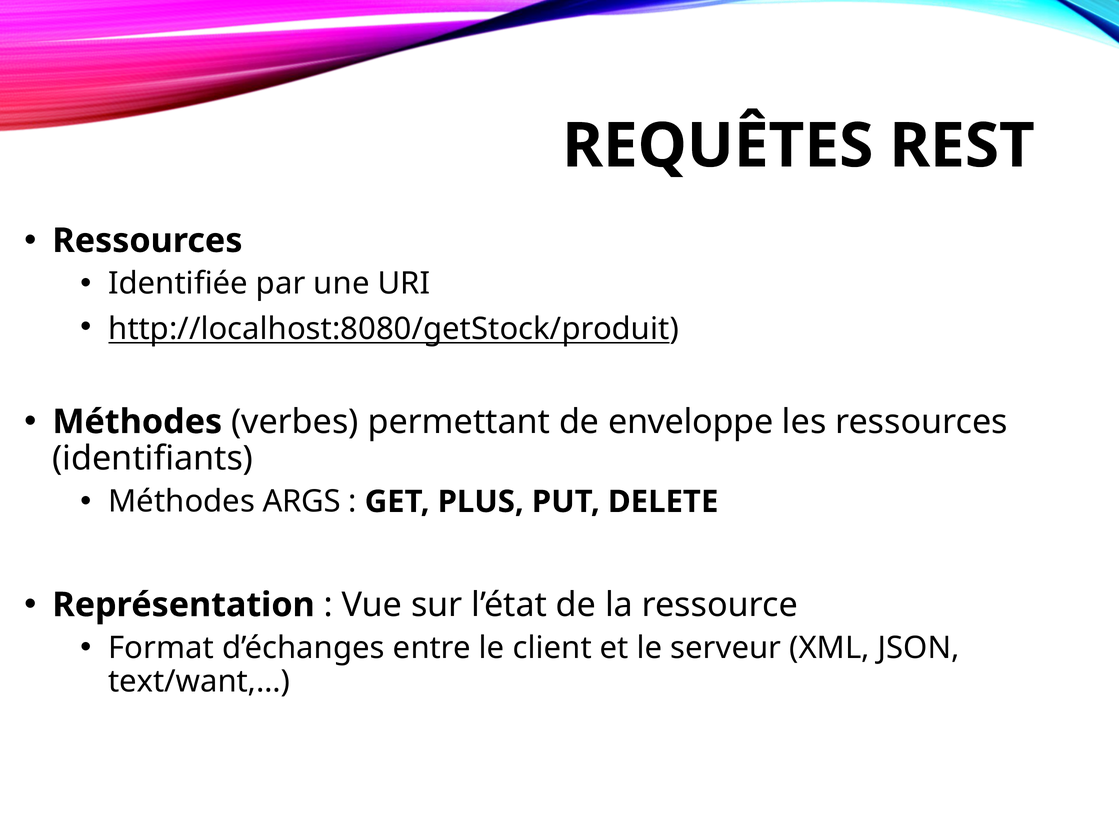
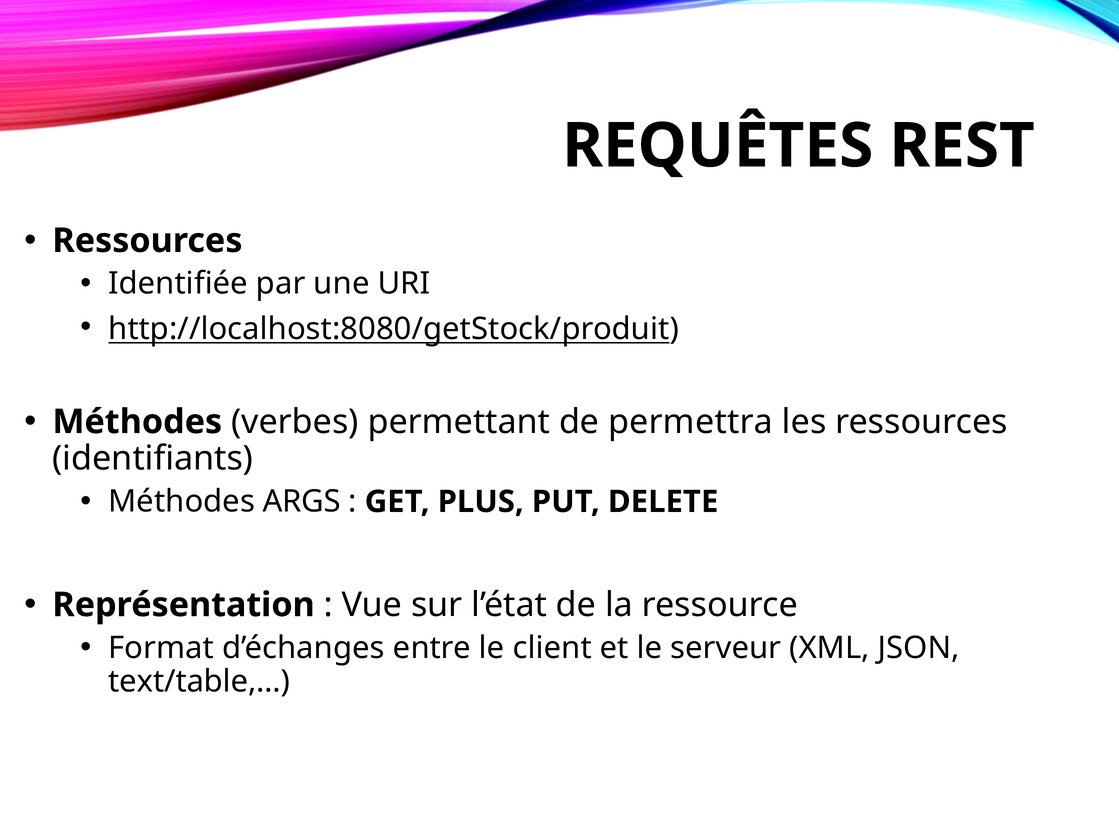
enveloppe: enveloppe -> permettra
text/want,…: text/want,… -> text/table,…
